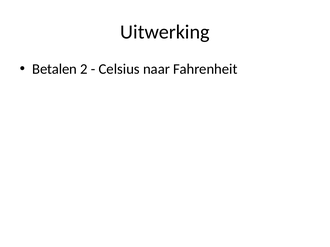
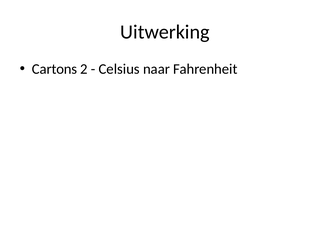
Betalen: Betalen -> Cartons
